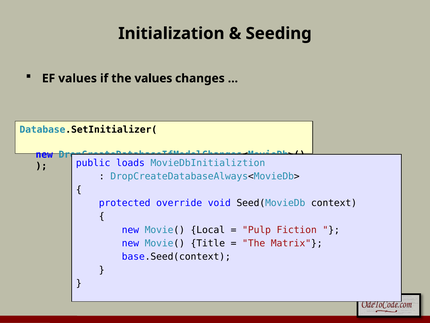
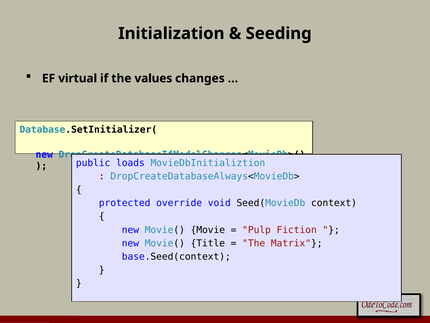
EF values: values -> virtual
Local: Local -> Movie
